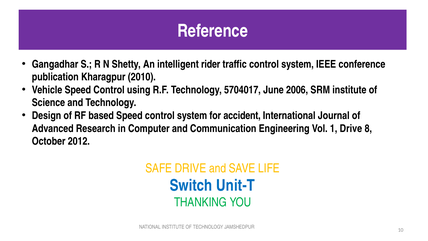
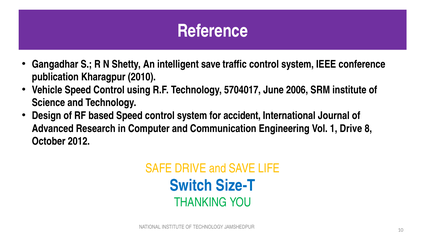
intelligent rider: rider -> save
Unit-T: Unit-T -> Size-T
